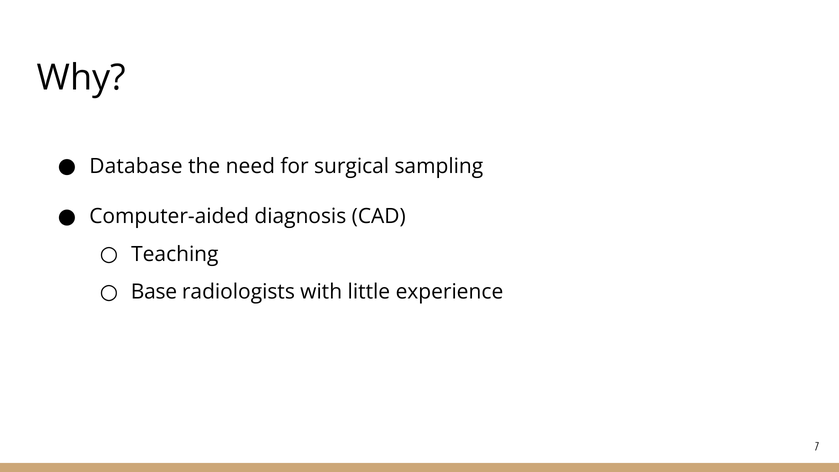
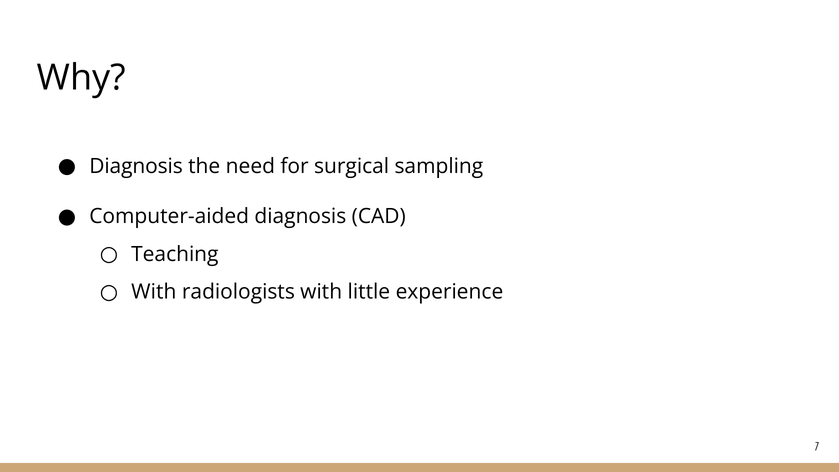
Database at (136, 166): Database -> Diagnosis
Base at (154, 292): Base -> With
